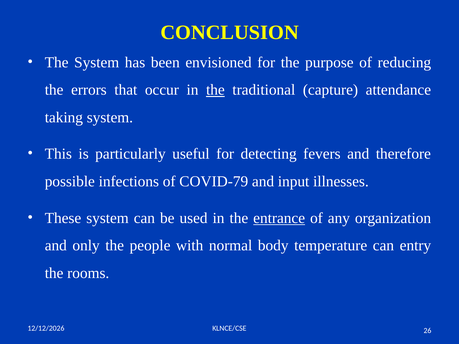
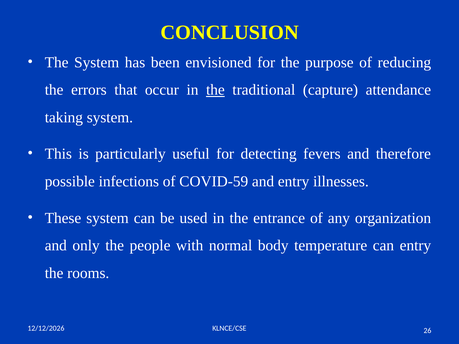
COVID-79: COVID-79 -> COVID-59
and input: input -> entry
entrance underline: present -> none
